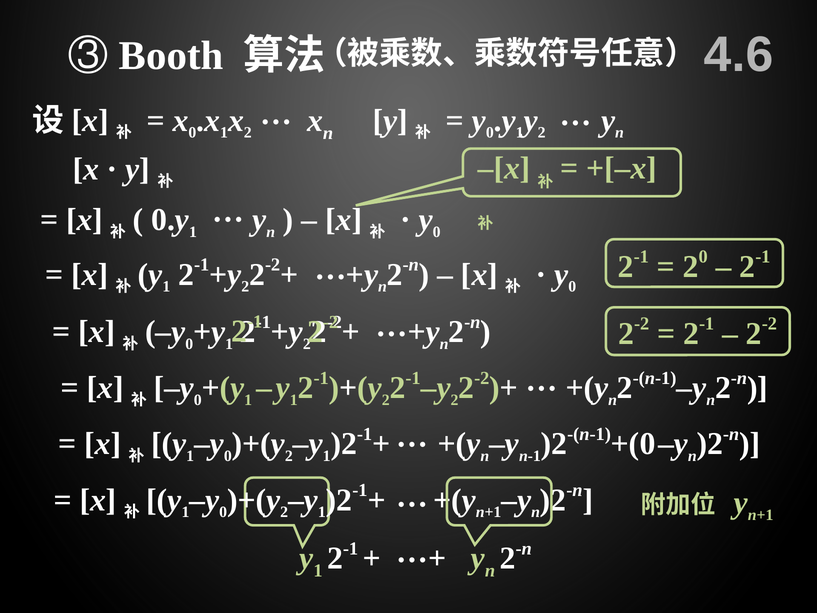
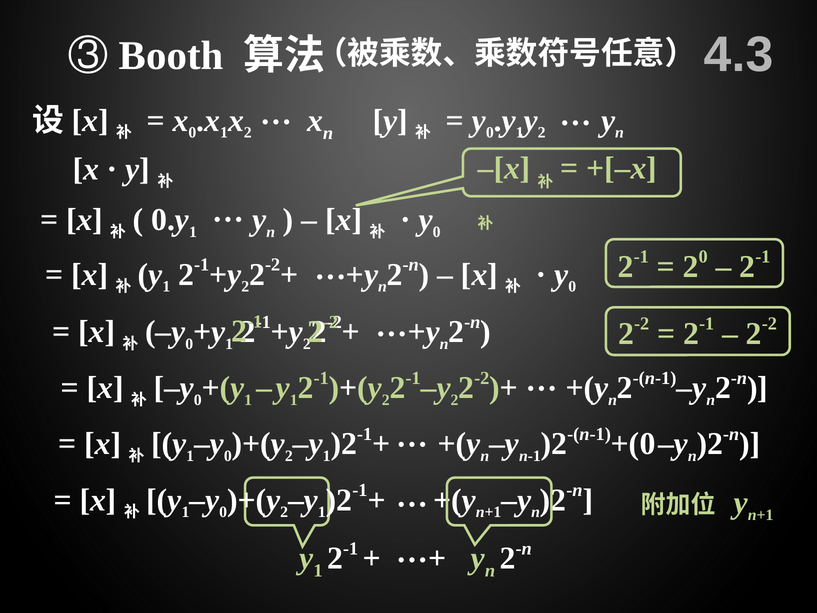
4.6: 4.6 -> 4.3
